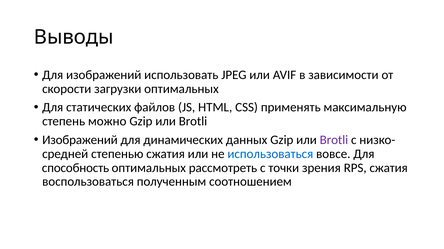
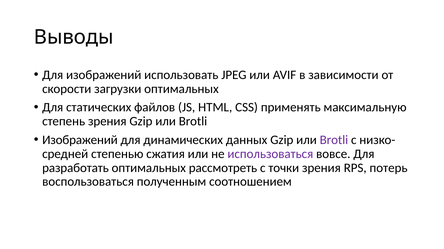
степень можно: можно -> зрения
использоваться colour: blue -> purple
способность: способность -> разработать
RPS сжатия: сжатия -> потерь
